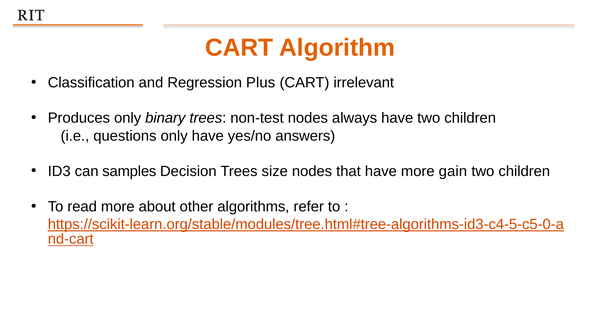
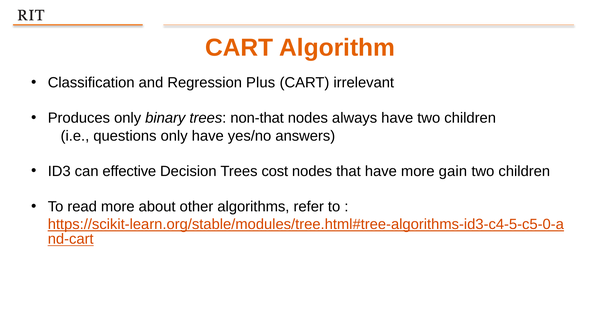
non-test: non-test -> non-that
samples: samples -> effective
size: size -> cost
